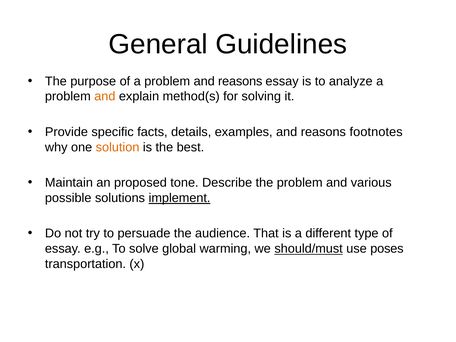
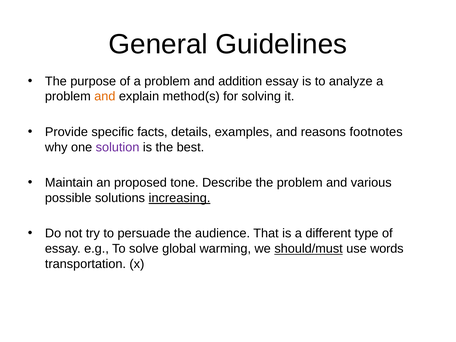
problem and reasons: reasons -> addition
solution colour: orange -> purple
implement: implement -> increasing
poses: poses -> words
